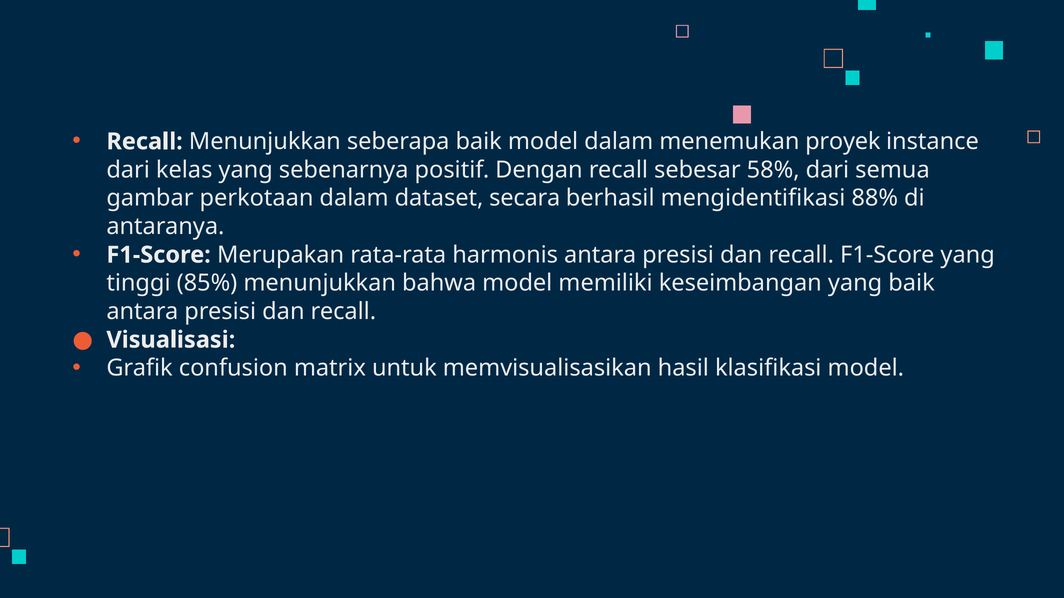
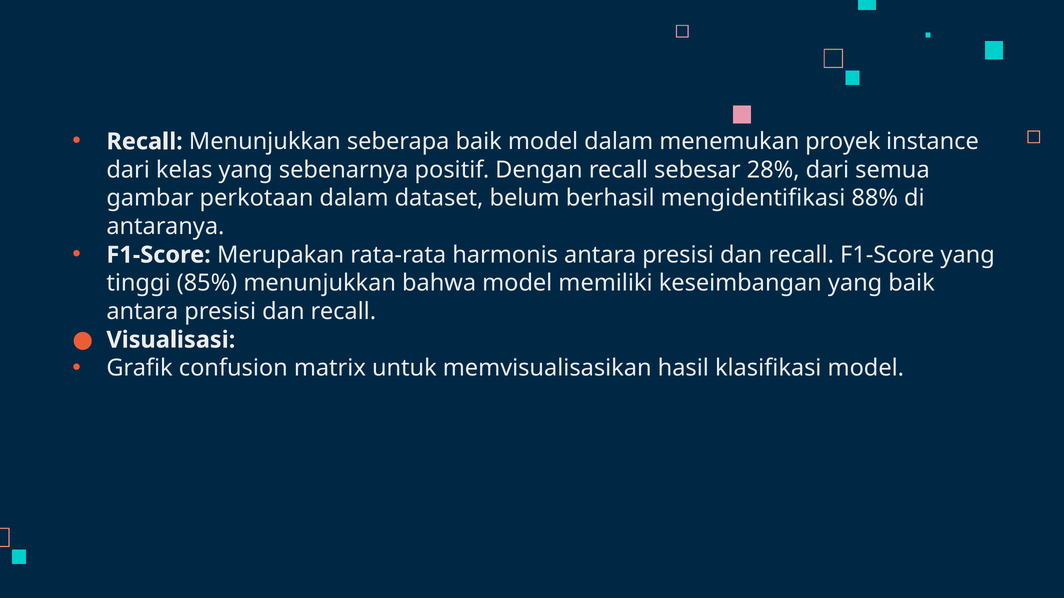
58%: 58% -> 28%
secara: secara -> belum
